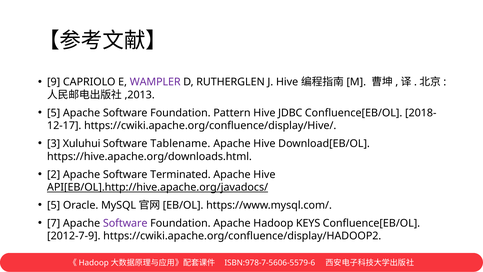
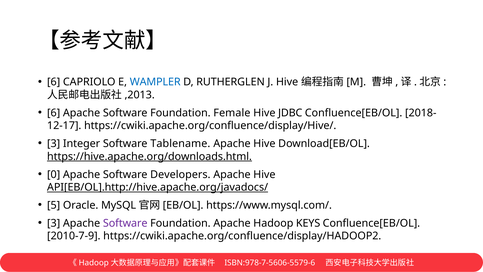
9 at (54, 82): 9 -> 6
WAMPLER colour: purple -> blue
5 at (54, 113): 5 -> 6
Pattern: Pattern -> Female
Xuluhui: Xuluhui -> Integer
https://hive.apache.org/downloads.html underline: none -> present
2: 2 -> 0
Terminated: Terminated -> Developers
7 at (54, 223): 7 -> 3
2012-7-9: 2012-7-9 -> 2010-7-9
